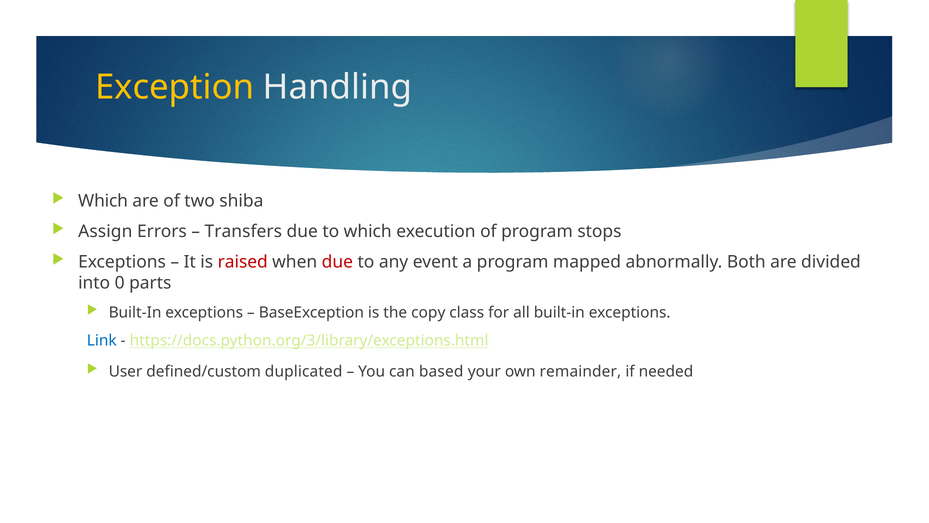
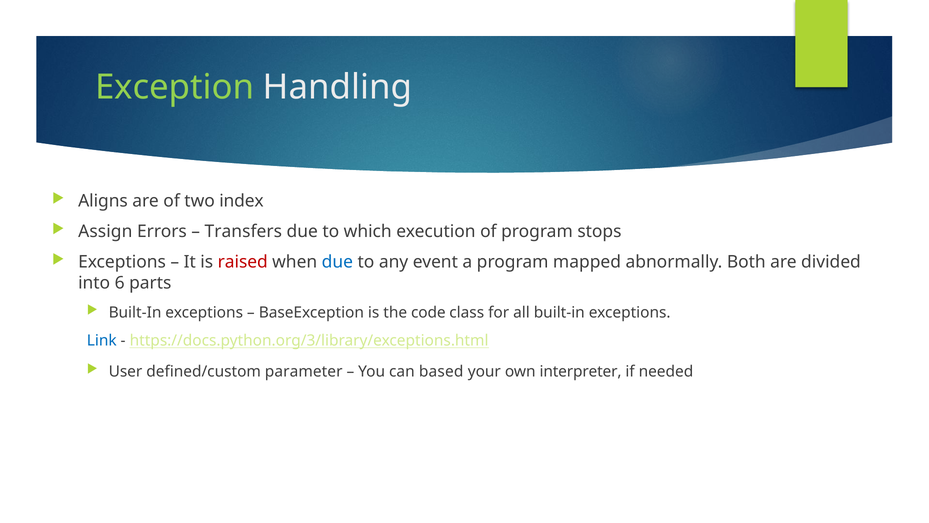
Exception colour: yellow -> light green
Which at (103, 201): Which -> Aligns
shiba: shiba -> index
due at (337, 262) colour: red -> blue
0: 0 -> 6
copy: copy -> code
duplicated: duplicated -> parameter
remainder: remainder -> interpreter
